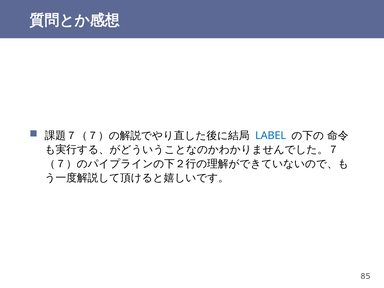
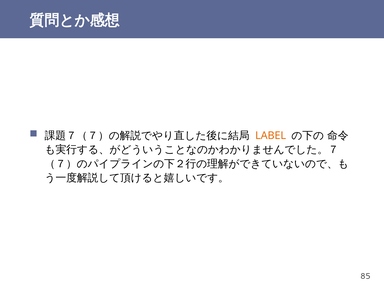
LABEL colour: blue -> orange
